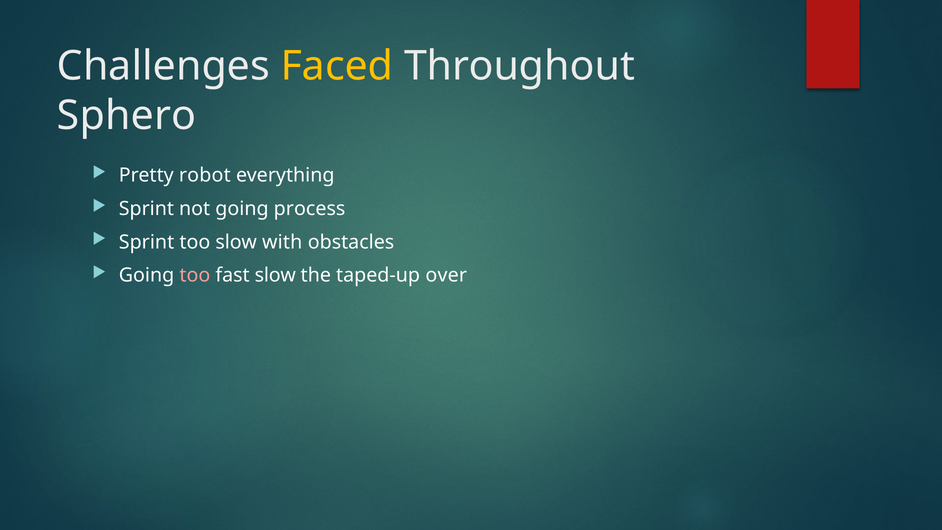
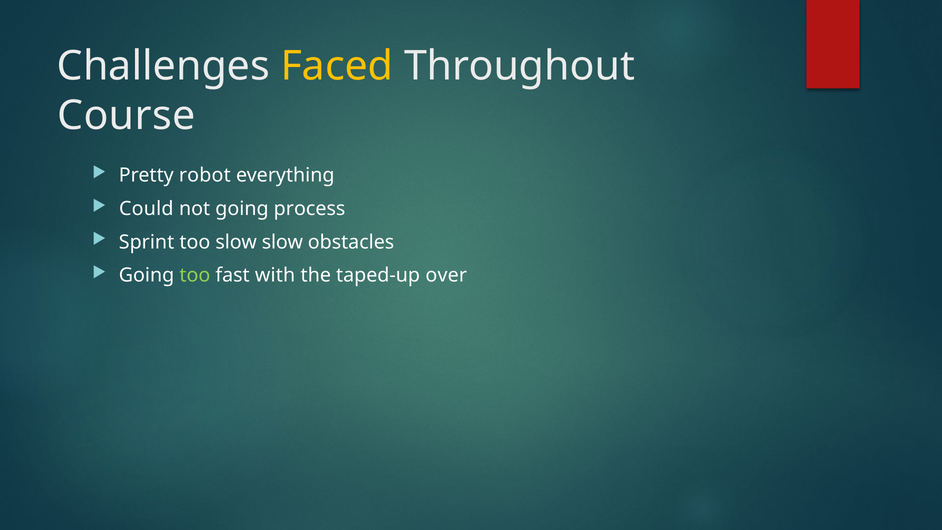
Sphero: Sphero -> Course
Sprint at (146, 209): Sprint -> Could
slow with: with -> slow
too at (195, 275) colour: pink -> light green
fast slow: slow -> with
